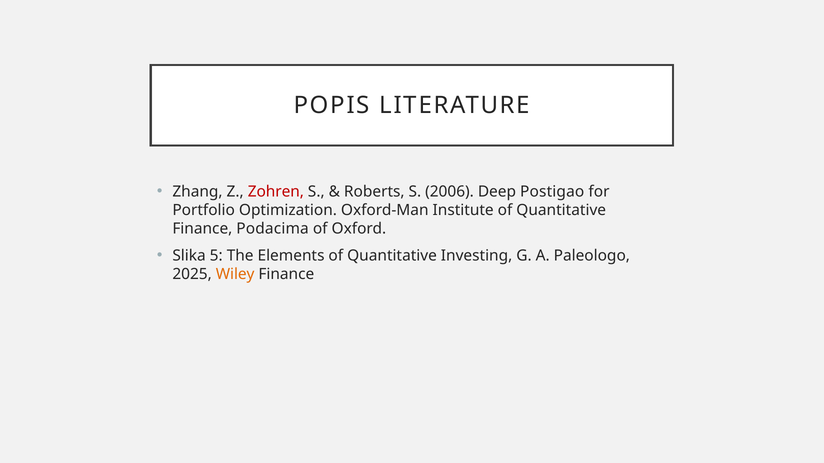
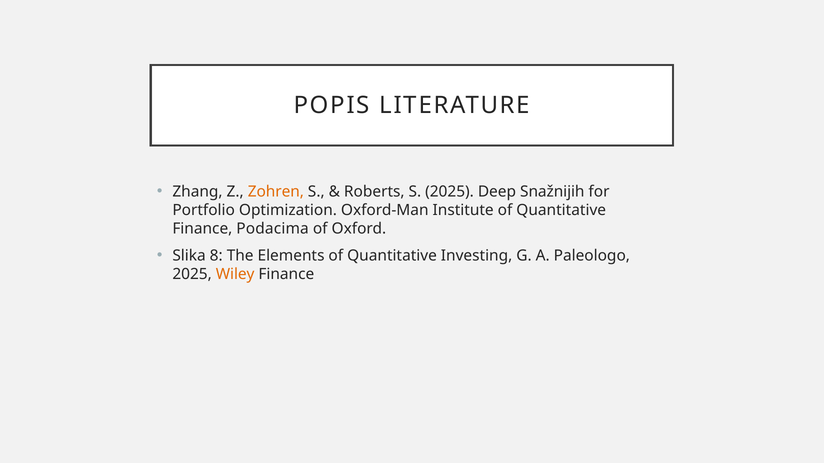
Zohren colour: red -> orange
S 2006: 2006 -> 2025
Postigao: Postigao -> Snažnijih
5: 5 -> 8
